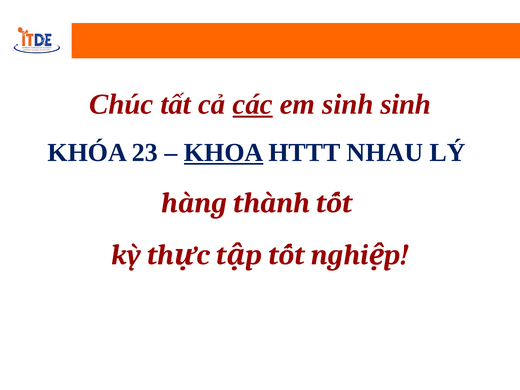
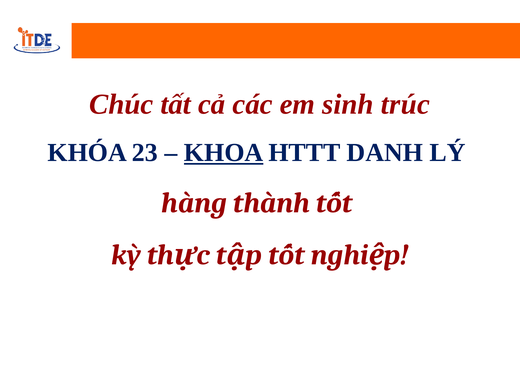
các underline: present -> none
sinh sinh: sinh -> trúc
NHAU: NHAU -> DANH
